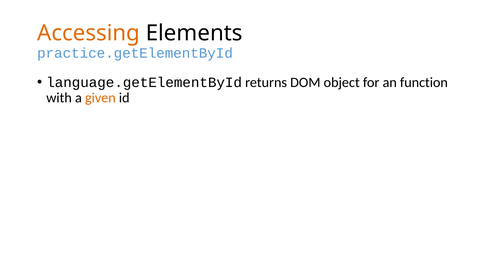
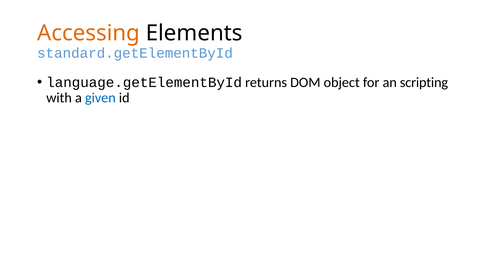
practice.getElementById: practice.getElementById -> standard.getElementById
function: function -> scripting
given colour: orange -> blue
